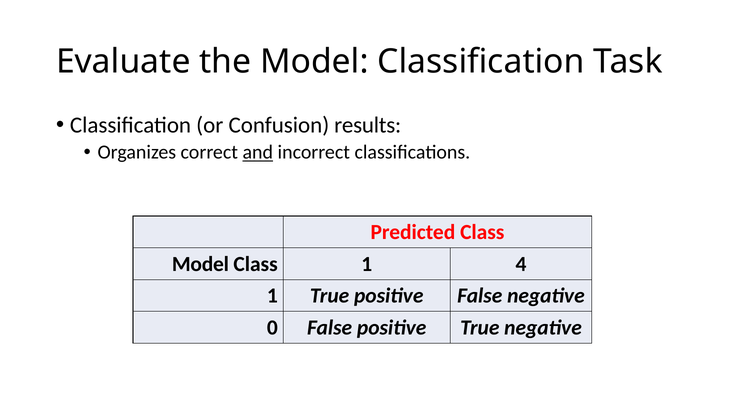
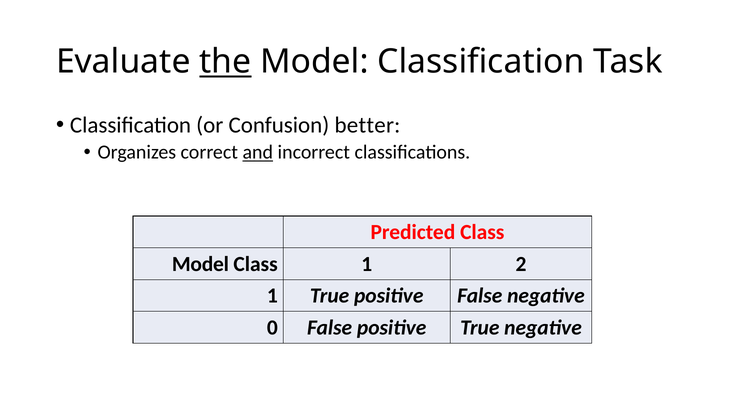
the underline: none -> present
results: results -> better
4: 4 -> 2
